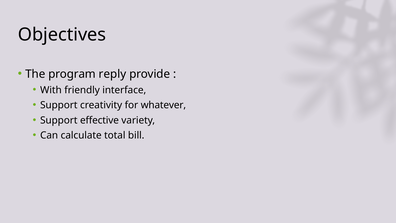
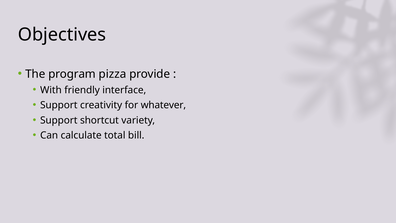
reply: reply -> pizza
effective: effective -> shortcut
